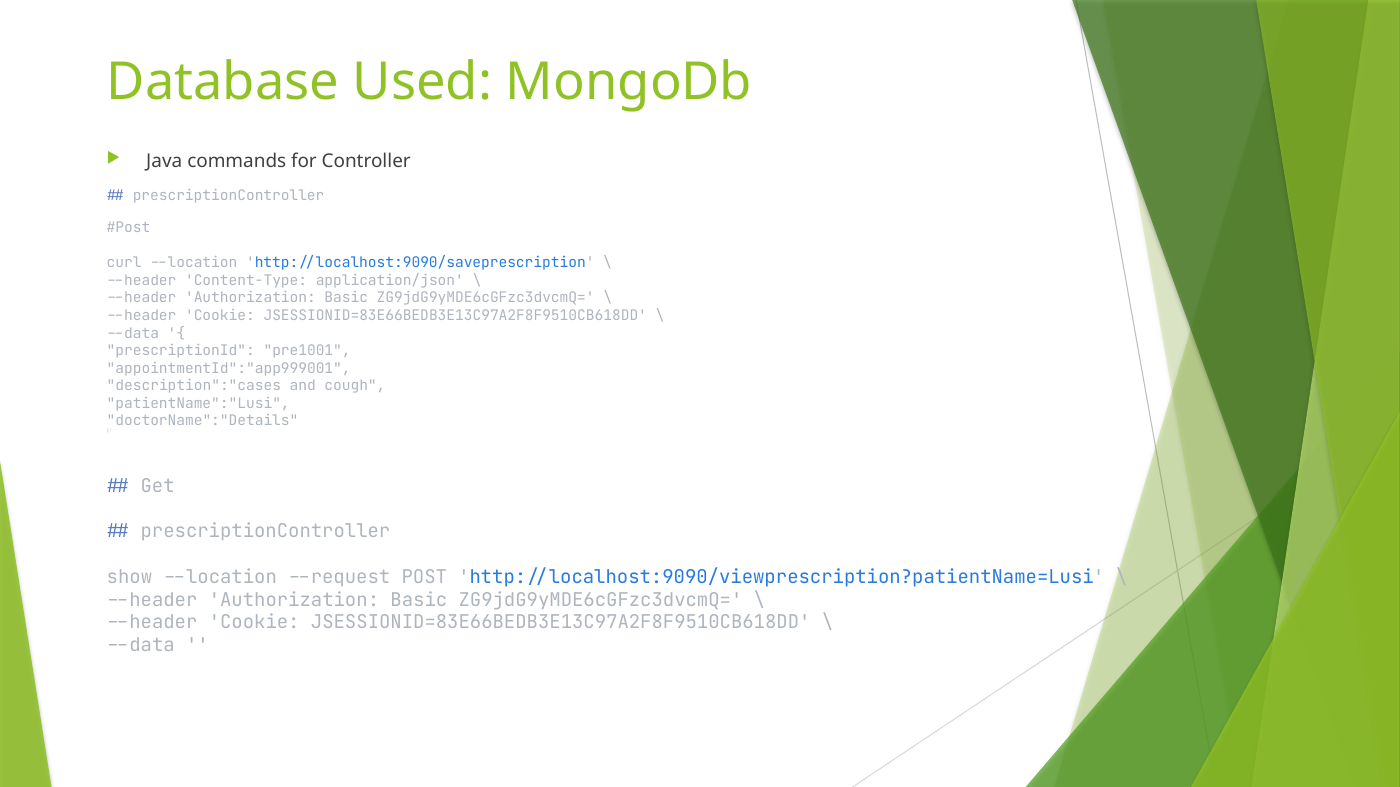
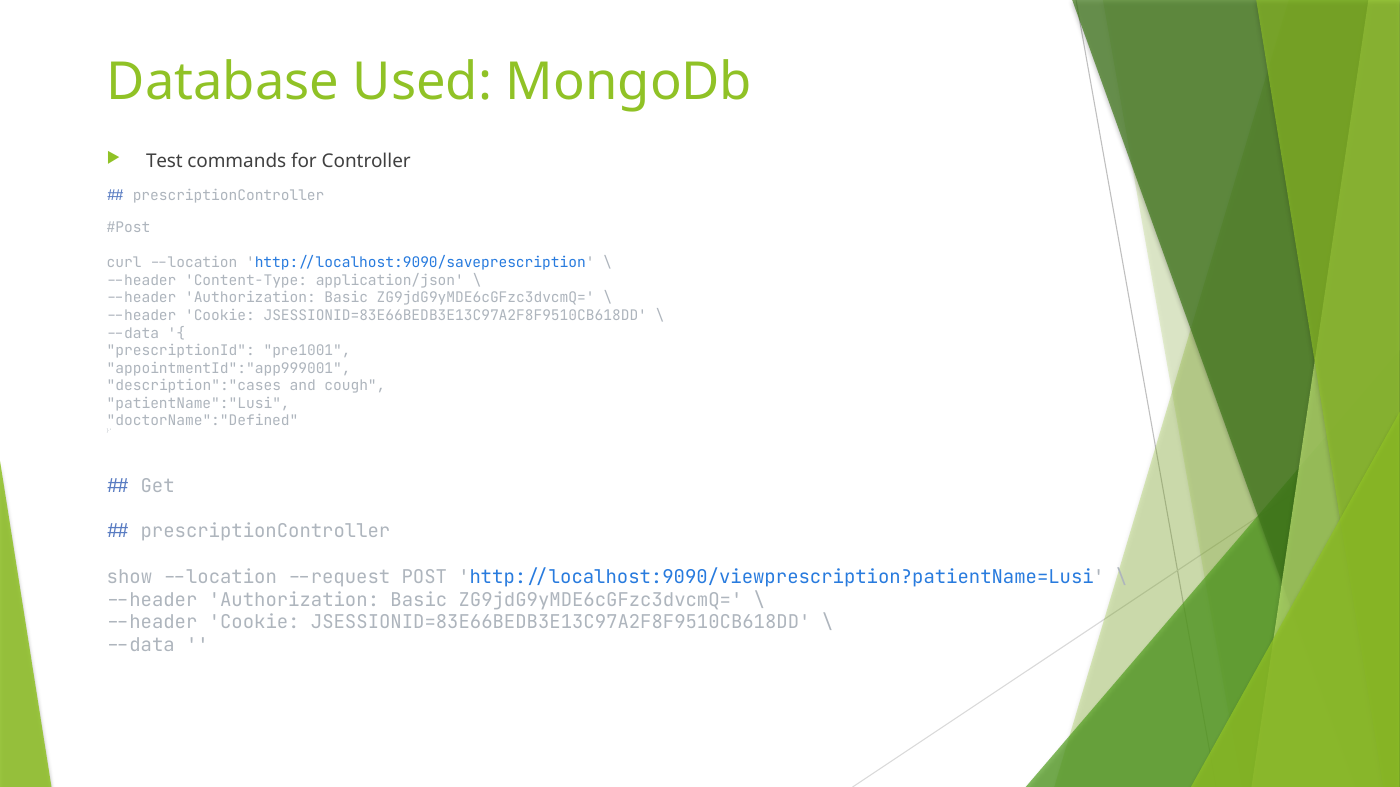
Java: Java -> Test
doctorName":"Details: doctorName":"Details -> doctorName":"Defined
